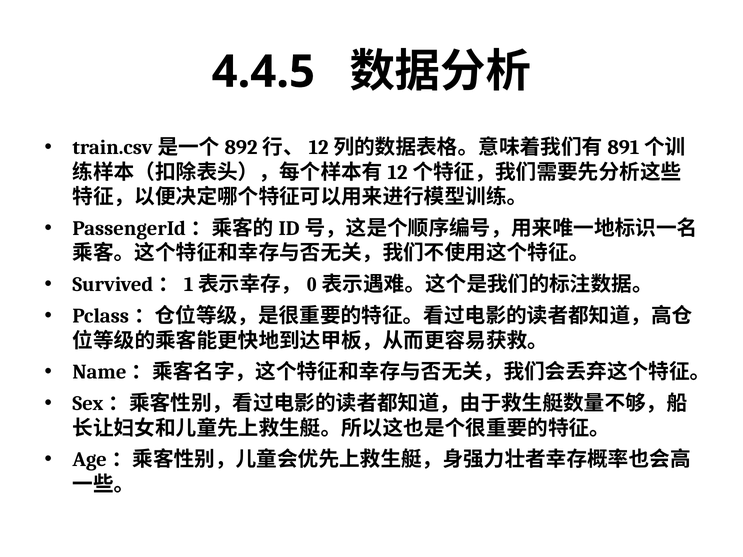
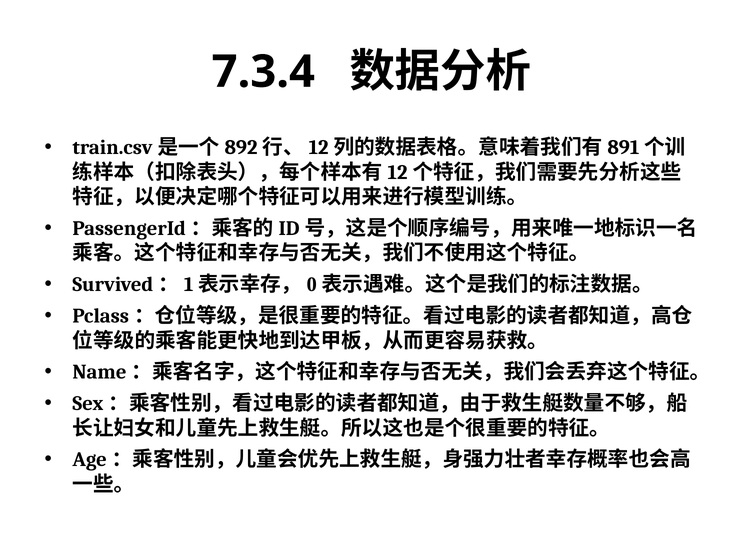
4.4.5: 4.4.5 -> 7.3.4
